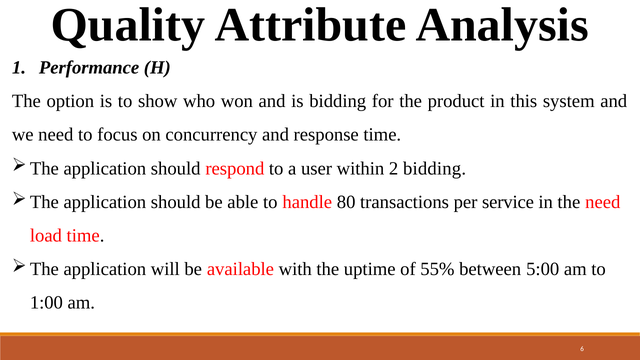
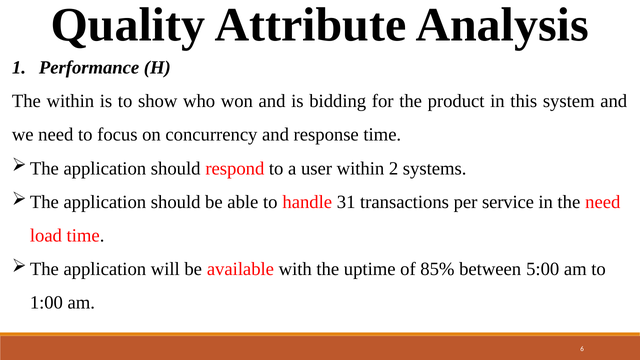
The option: option -> within
2 bidding: bidding -> systems
80: 80 -> 31
55%: 55% -> 85%
